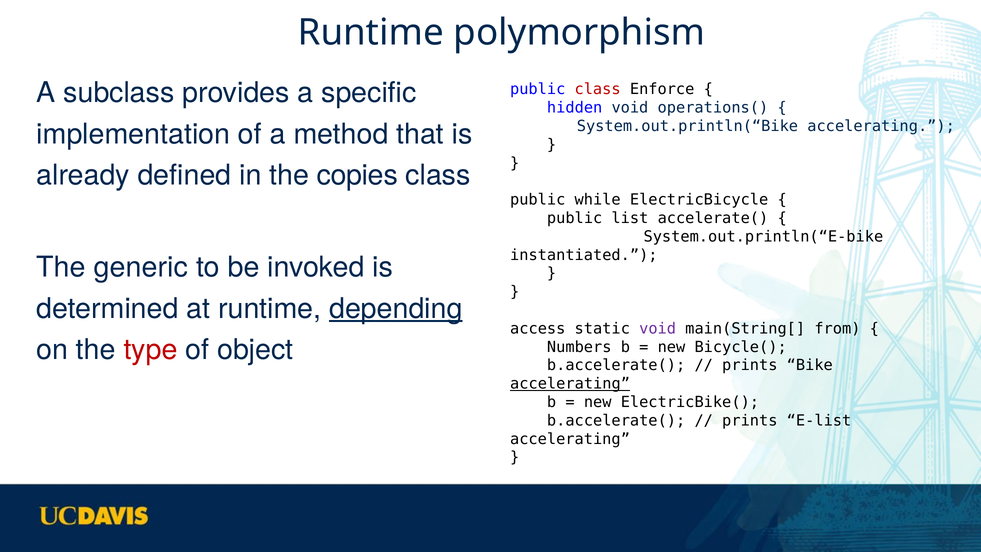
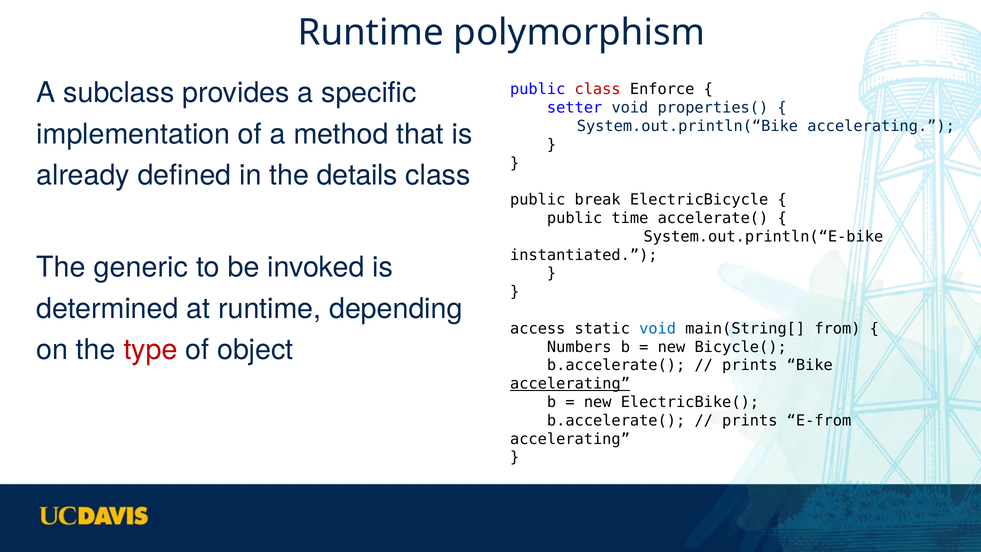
hidden: hidden -> setter
operations(: operations( -> properties(
copies: copies -> details
while: while -> break
list: list -> time
depending underline: present -> none
void at (658, 328) colour: purple -> blue
E-list: E-list -> E-from
